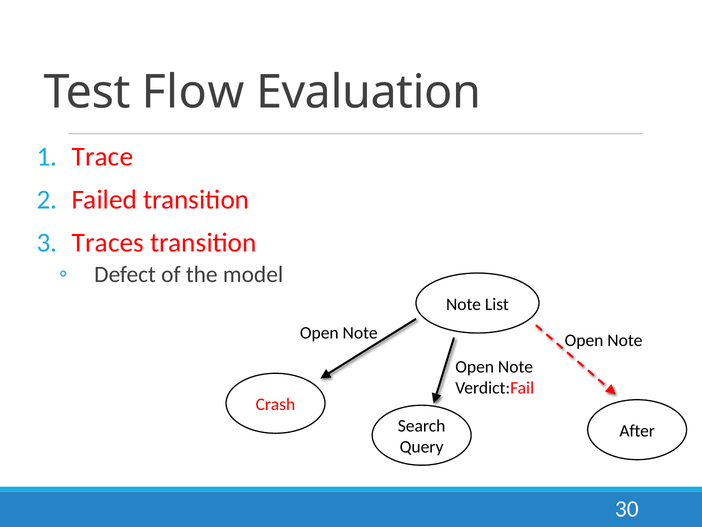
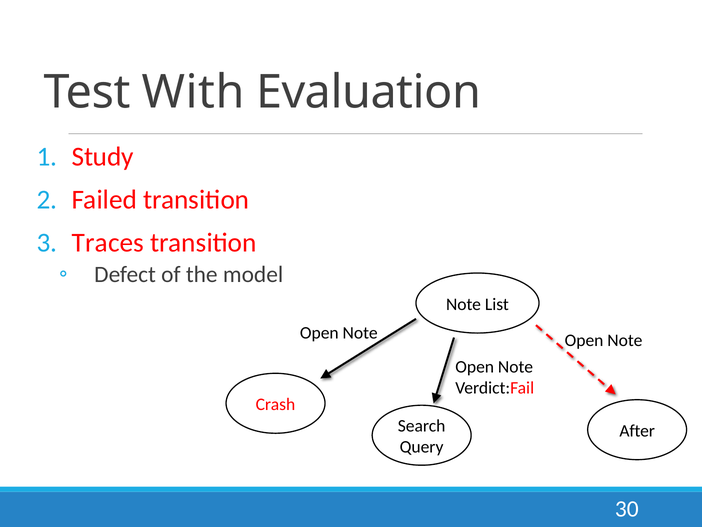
Flow: Flow -> With
Trace: Trace -> Study
